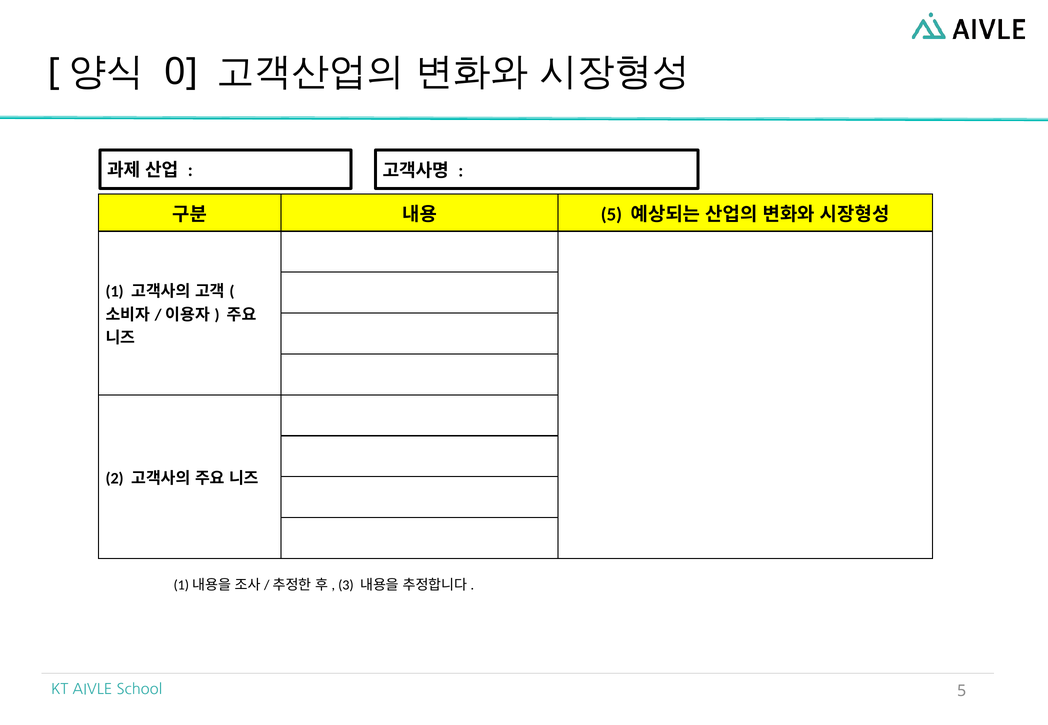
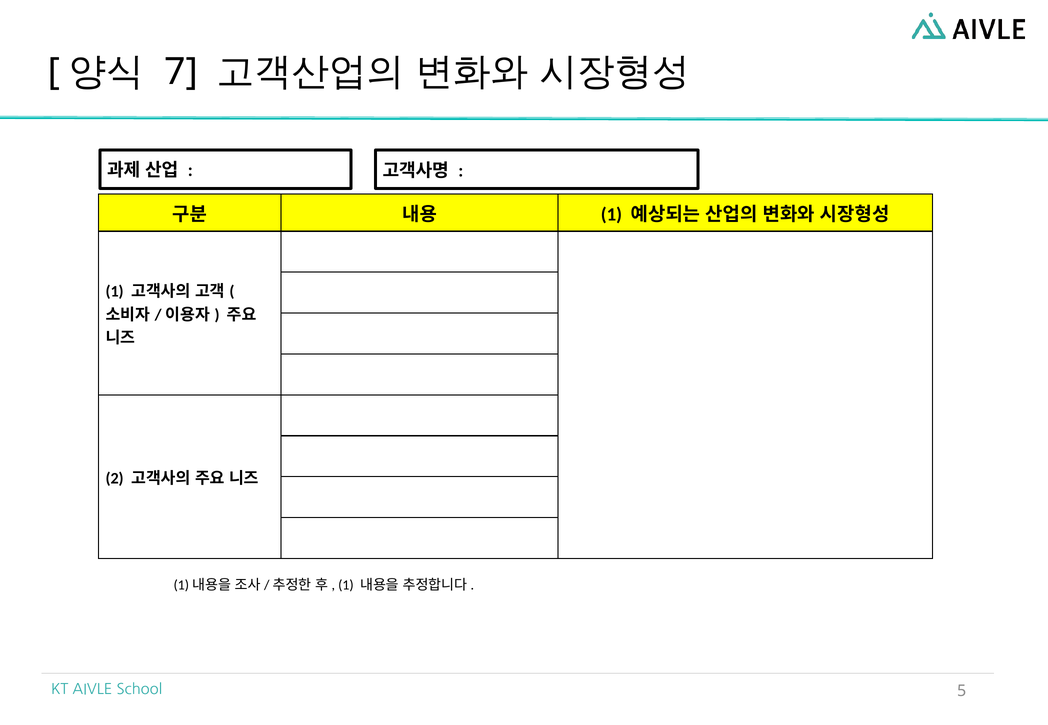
0: 0 -> 7
5 at (611, 215): 5 -> 1
3 at (346, 585): 3 -> 1
